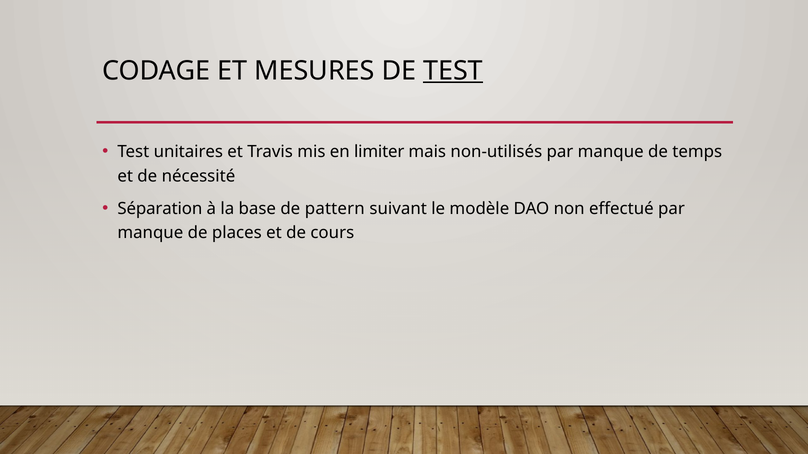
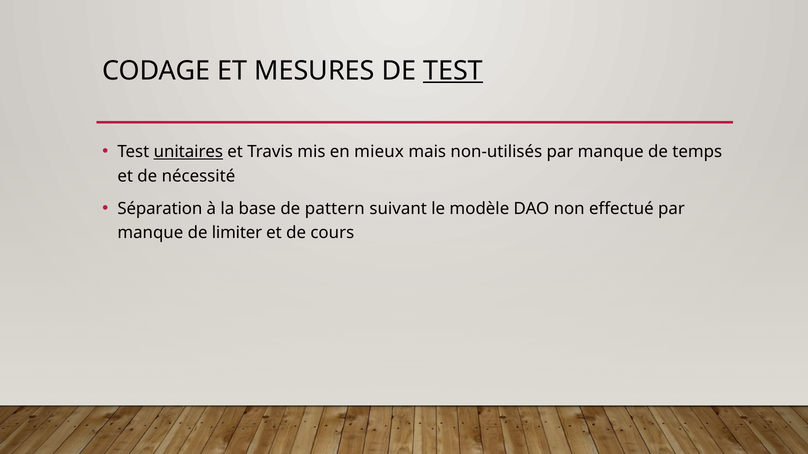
unitaires underline: none -> present
limiter: limiter -> mieux
places: places -> limiter
